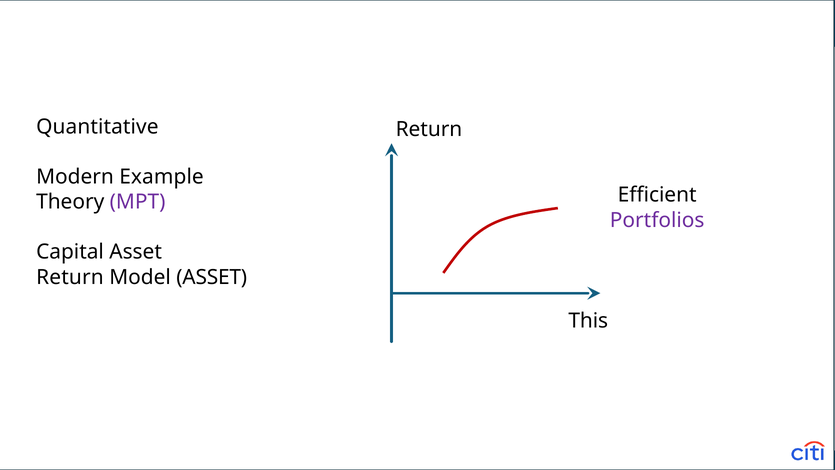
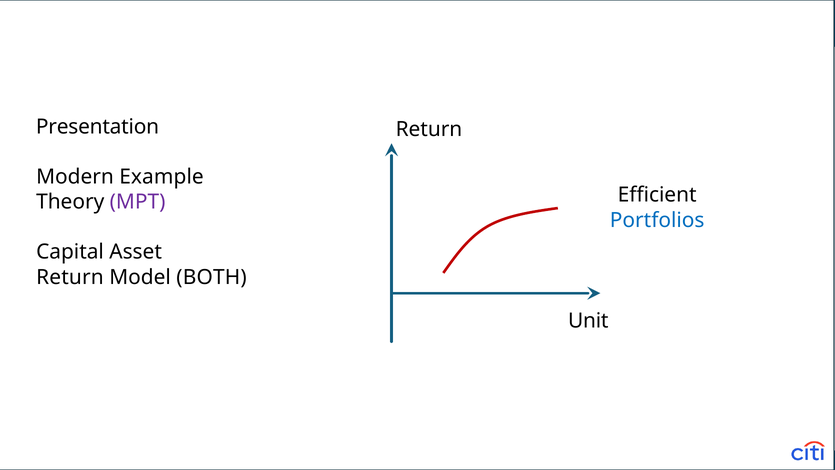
Quantitative: Quantitative -> Presentation
Portfolios colour: purple -> blue
Model ASSET: ASSET -> BOTH
This: This -> Unit
